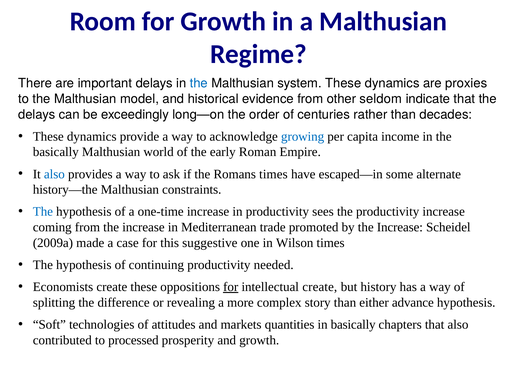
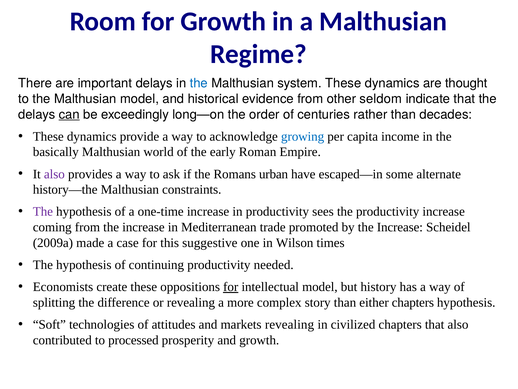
proxies: proxies -> thought
can underline: none -> present
also at (54, 174) colour: blue -> purple
Romans times: times -> urban
The at (43, 211) colour: blue -> purple
intellectual create: create -> model
either advance: advance -> chapters
markets quantities: quantities -> revealing
in basically: basically -> civilized
